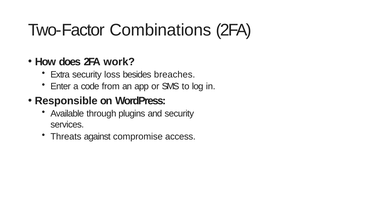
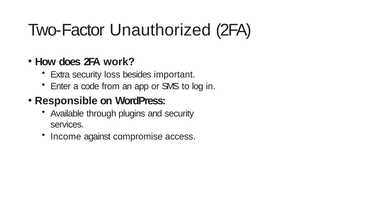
Combinations: Combinations -> Unauthorized
breaches: breaches -> important
Threats: Threats -> Income
